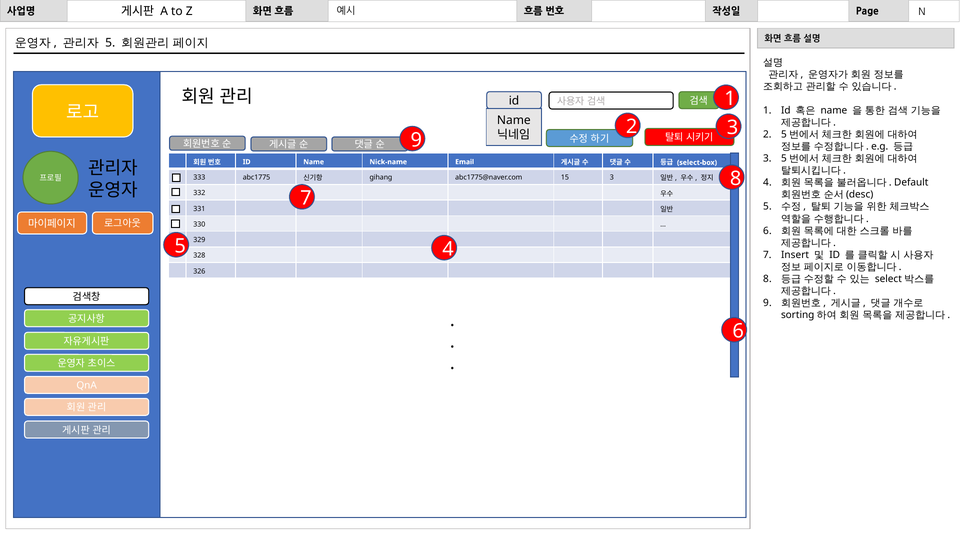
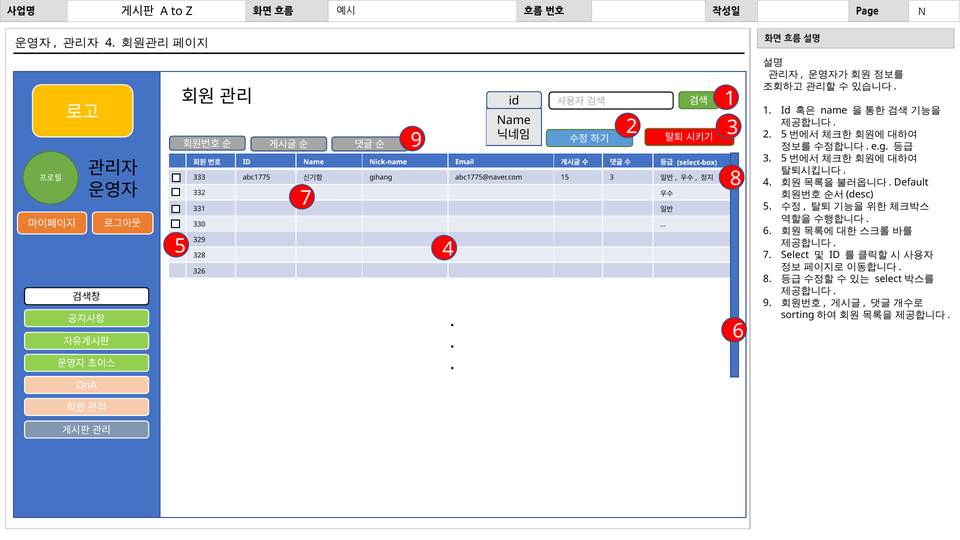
5 at (110, 43): 5 -> 4
Insert: Insert -> Select
